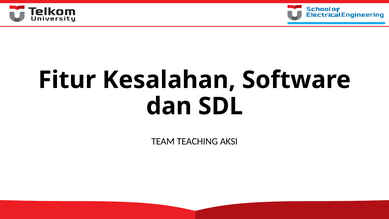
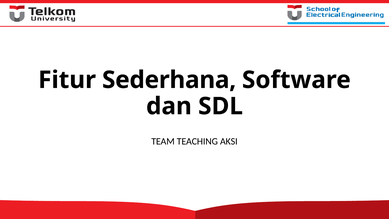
Kesalahan: Kesalahan -> Sederhana
